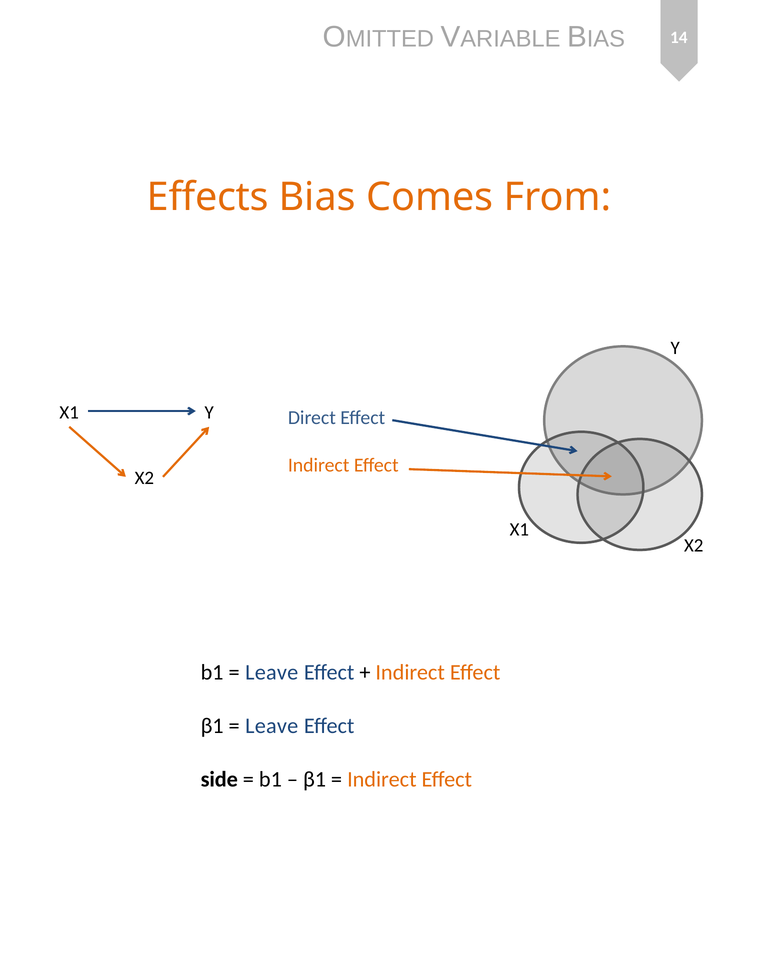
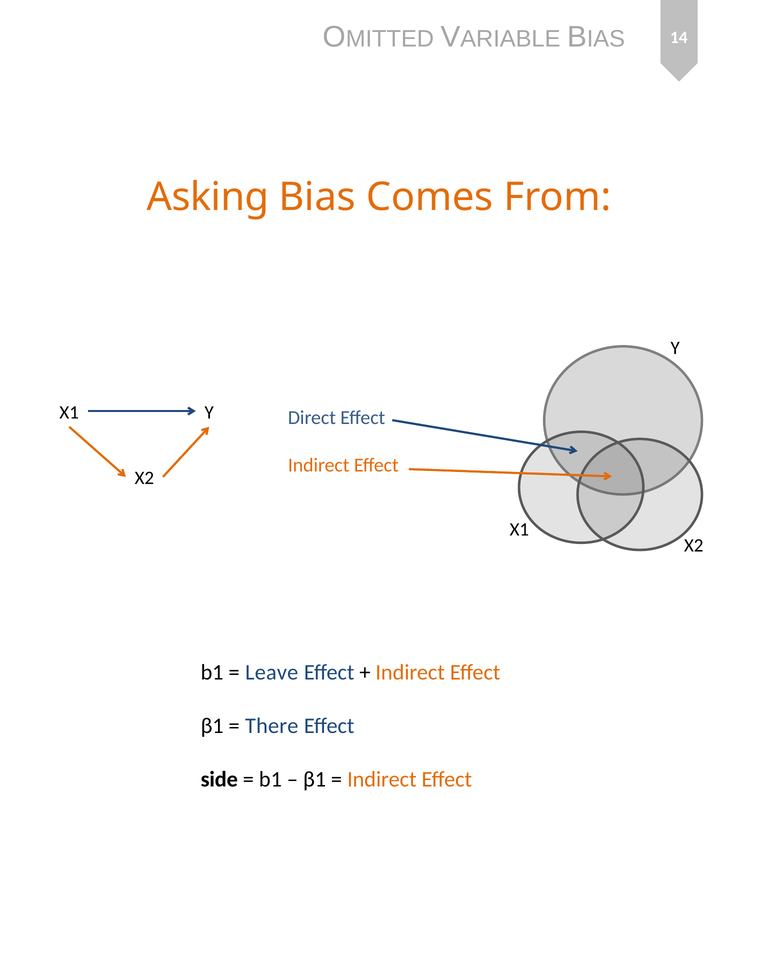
Effects: Effects -> Asking
Leave at (272, 726): Leave -> There
